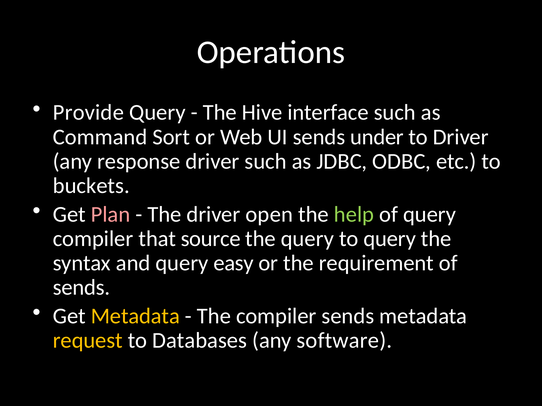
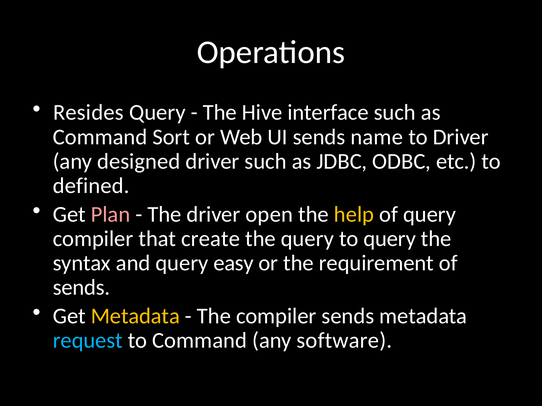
Provide: Provide -> Resides
under: under -> name
response: response -> designed
buckets: buckets -> defined
help colour: light green -> yellow
source: source -> create
request colour: yellow -> light blue
to Databases: Databases -> Command
